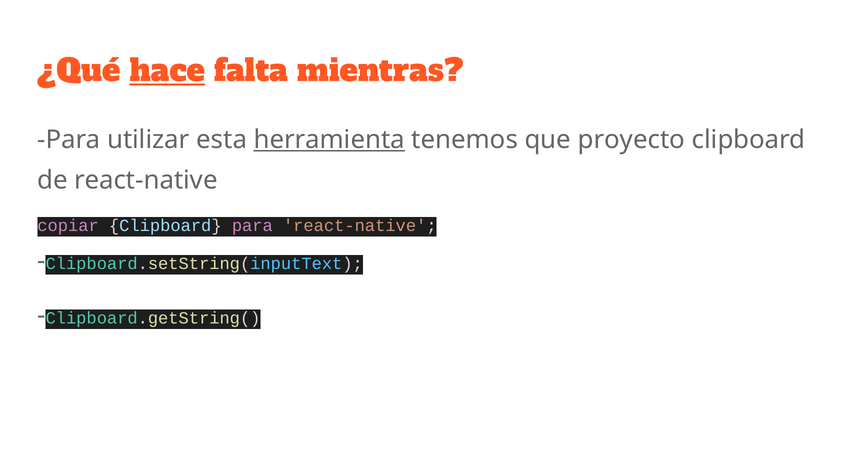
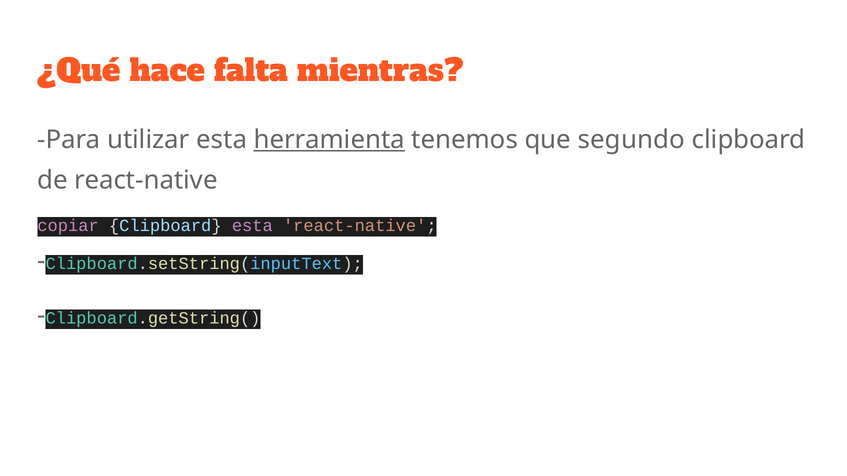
hace underline: present -> none
proyecto: proyecto -> segundo
Clipboard para: para -> esta
